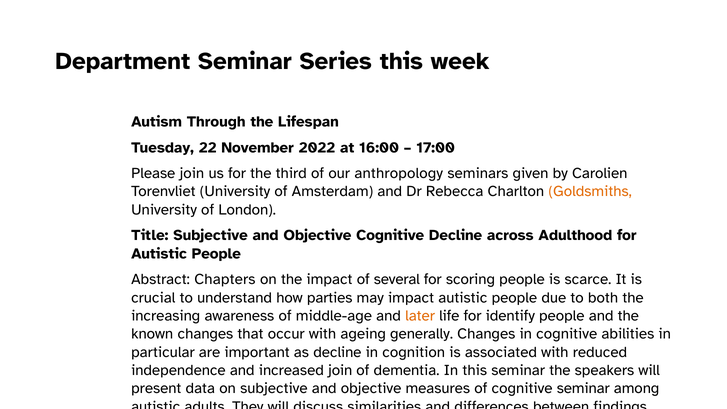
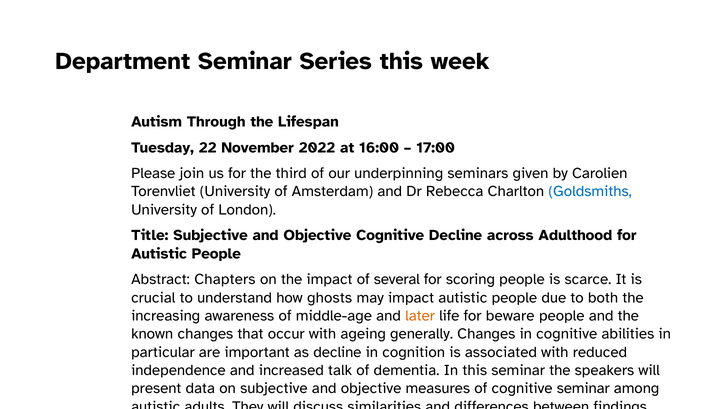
anthropology: anthropology -> underpinning
Goldsmiths colour: orange -> blue
parties: parties -> ghosts
identify: identify -> beware
increased join: join -> talk
